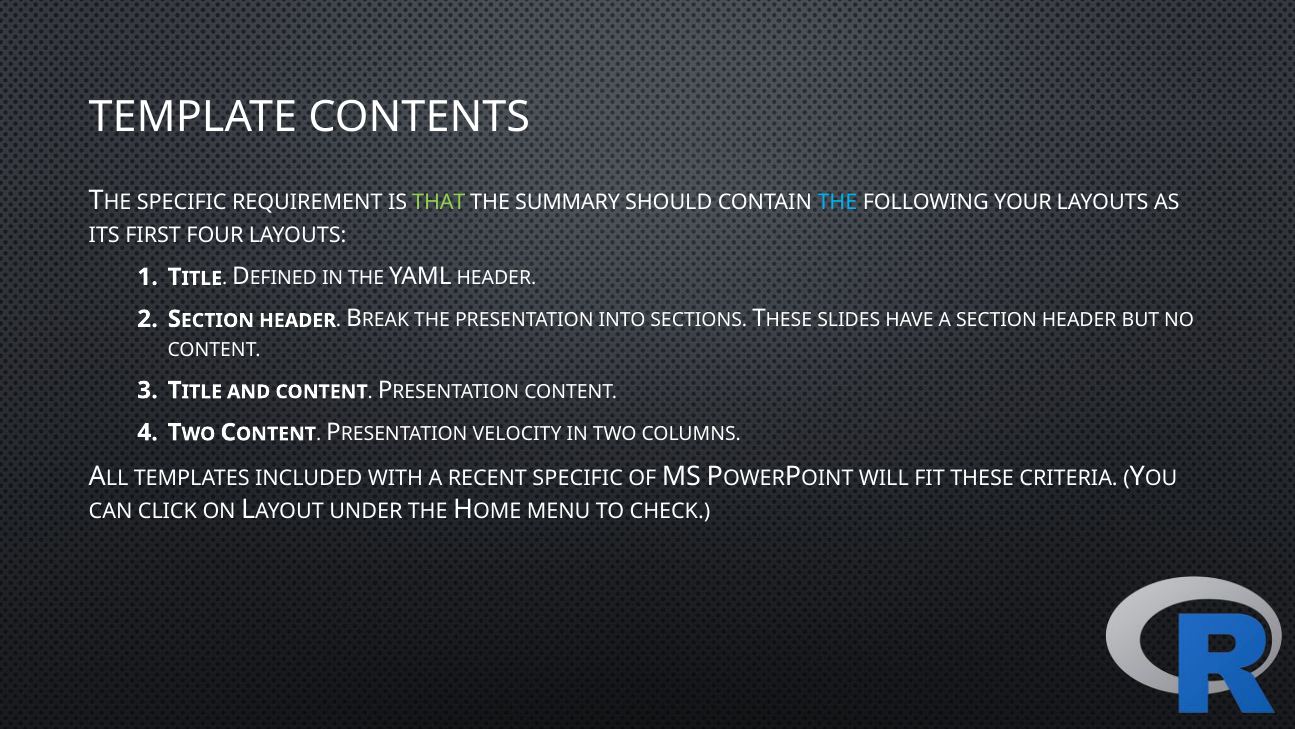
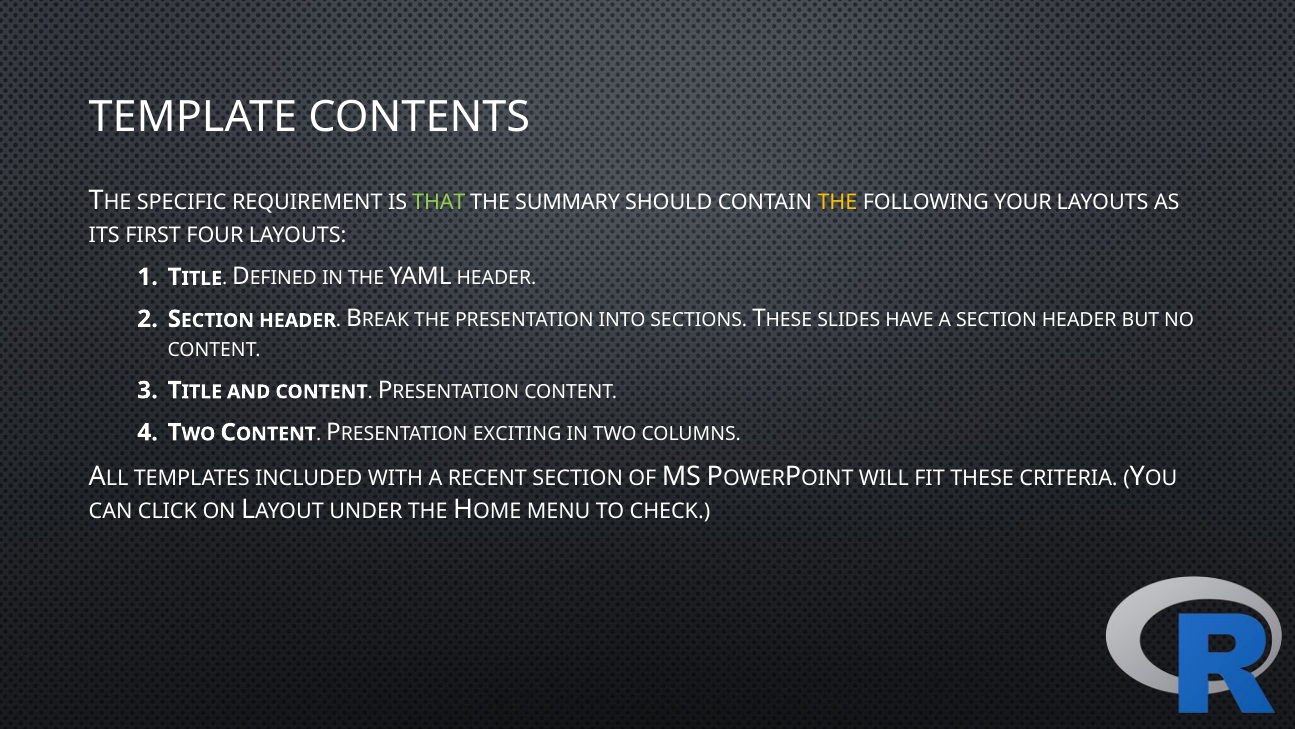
THE at (837, 202) colour: light blue -> yellow
VELOCITY: VELOCITY -> EXCITING
RECENT SPECIFIC: SPECIFIC -> SECTION
